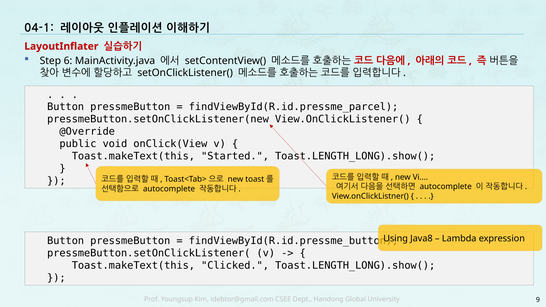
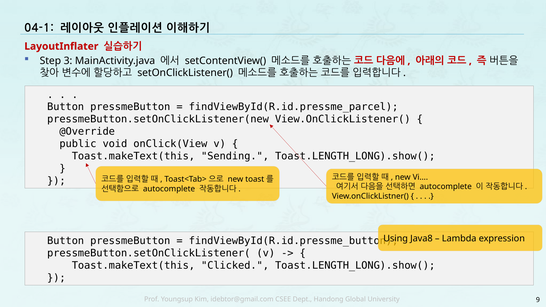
6: 6 -> 3
Started: Started -> Sending
